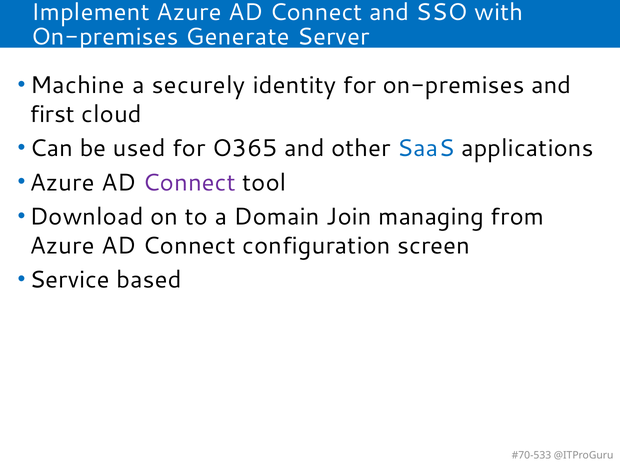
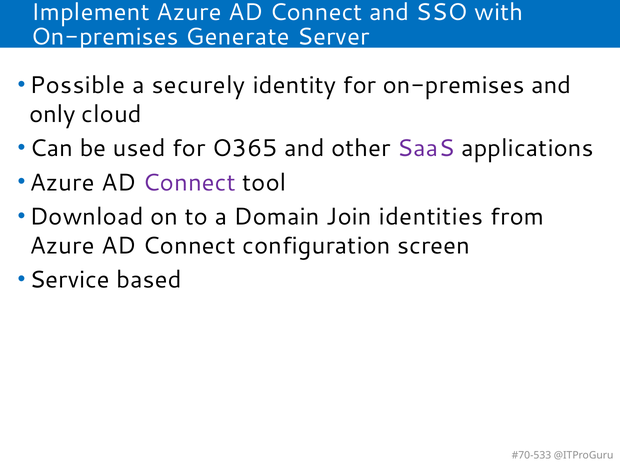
Machine: Machine -> Possible
first: first -> only
SaaS colour: blue -> purple
managing: managing -> identities
